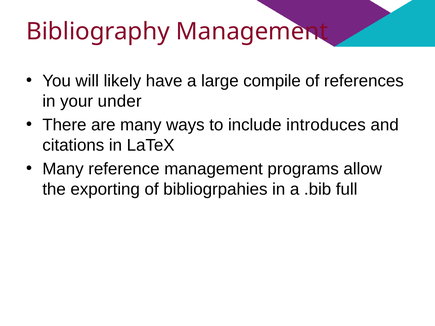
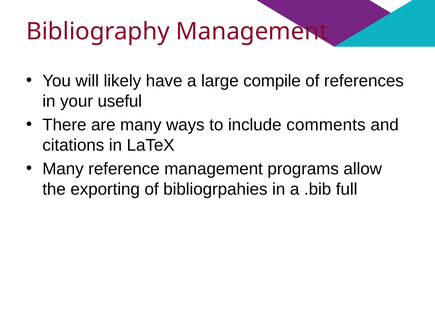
under: under -> useful
introduces: introduces -> comments
